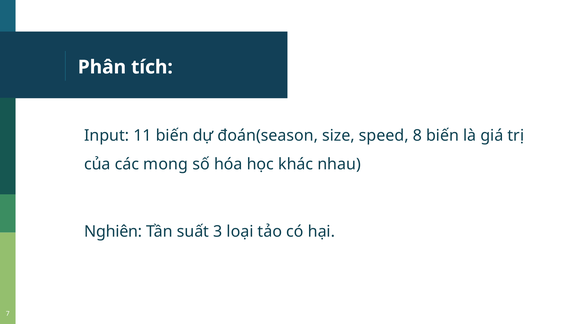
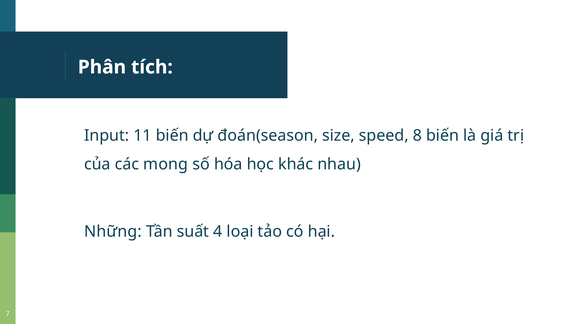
Nghiên: Nghiên -> Những
3: 3 -> 4
